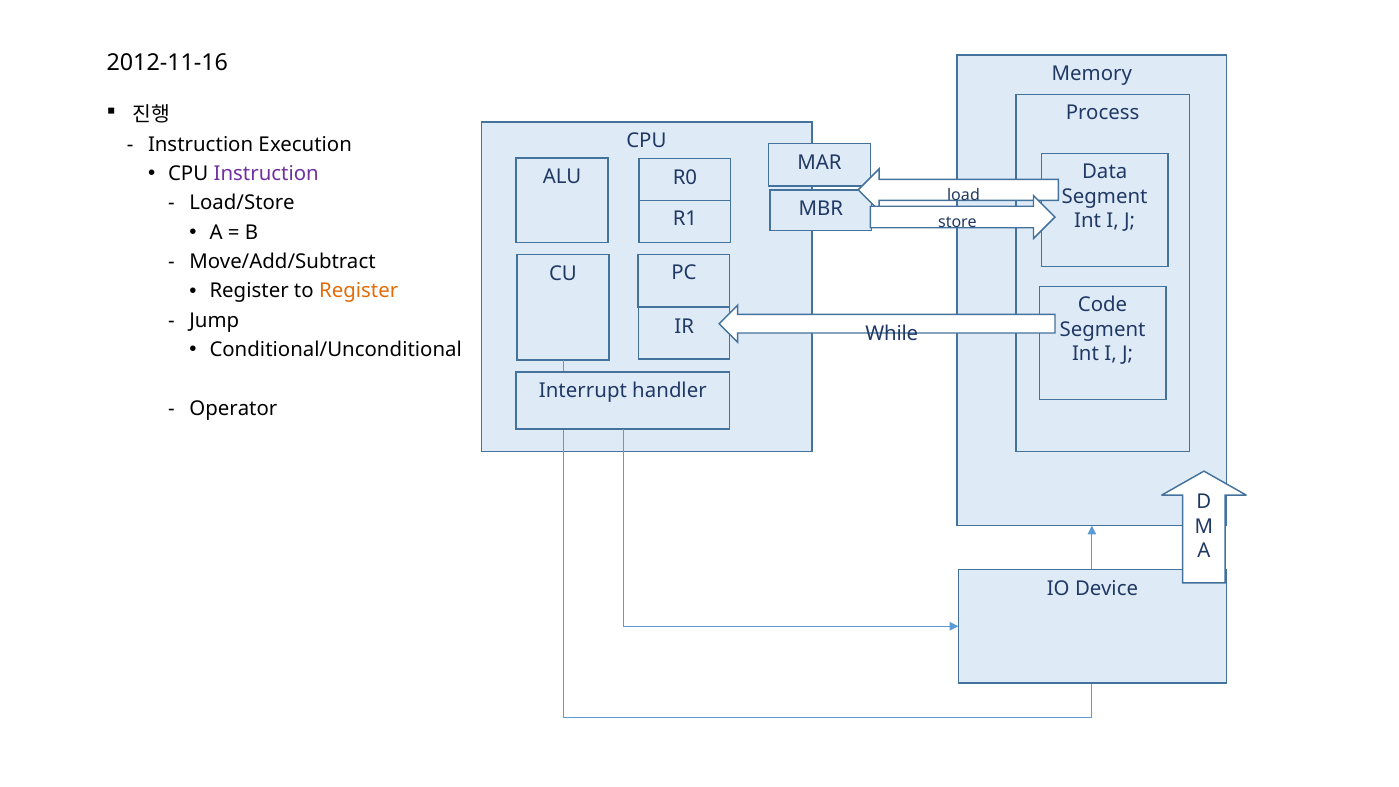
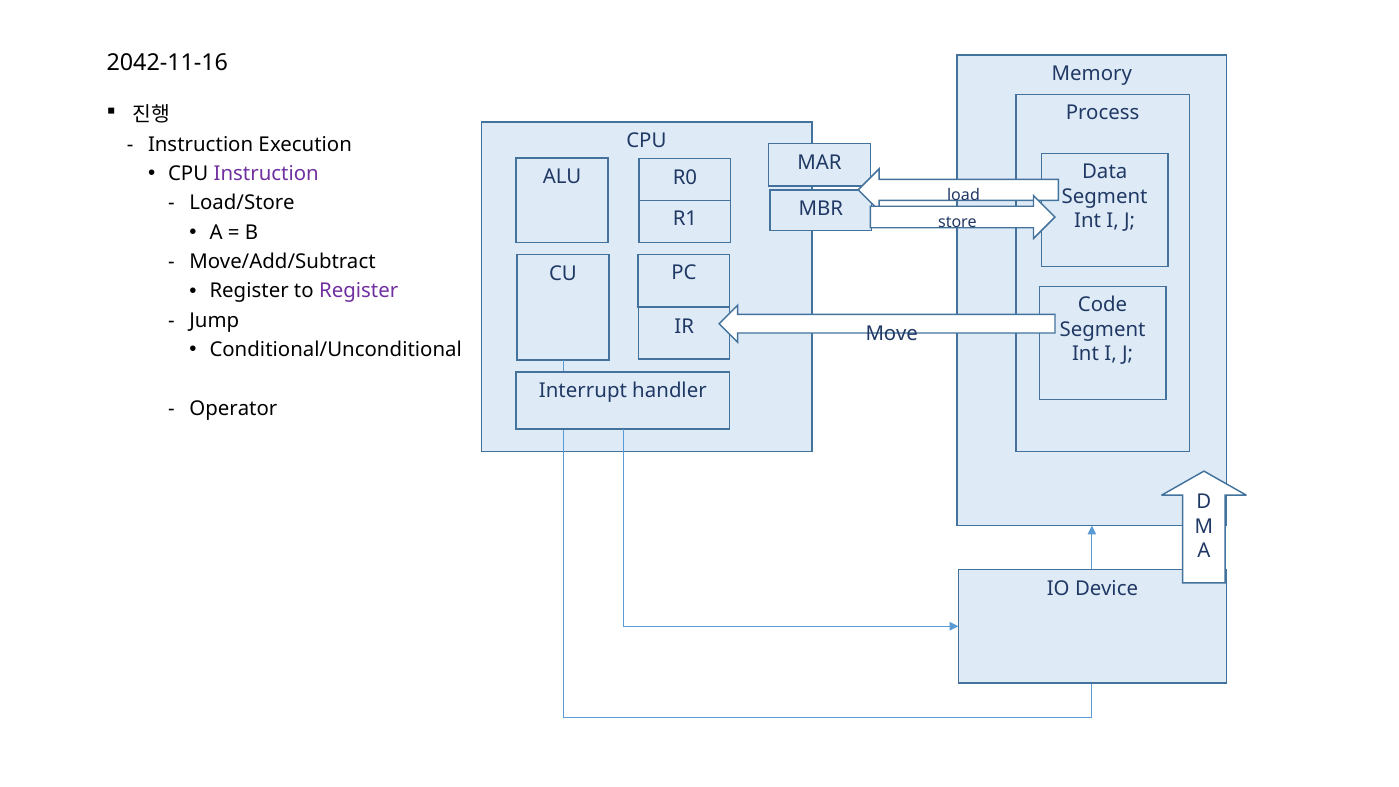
2012-11-16: 2012-11-16 -> 2042-11-16
Register at (359, 291) colour: orange -> purple
While: While -> Move
